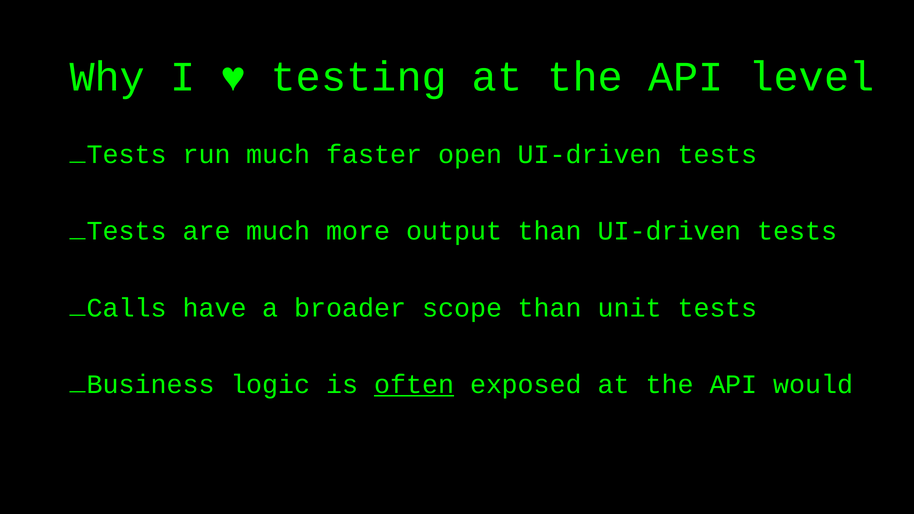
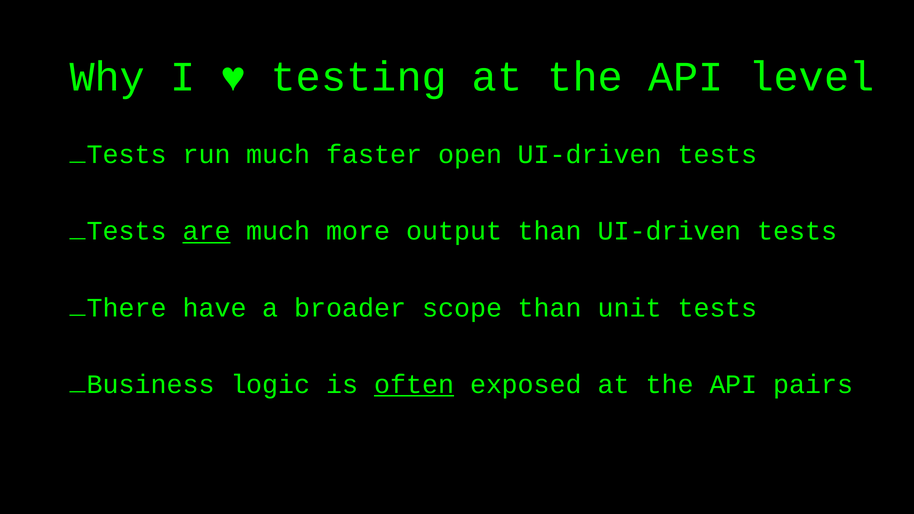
are underline: none -> present
Calls: Calls -> There
would: would -> pairs
